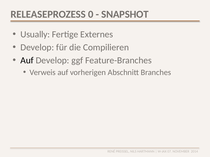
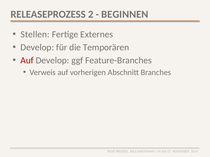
0: 0 -> 2
SNAPSHOT: SNAPSHOT -> BEGINNEN
Usually: Usually -> Stellen
Compilieren: Compilieren -> Temporären
Auf at (27, 61) colour: black -> red
